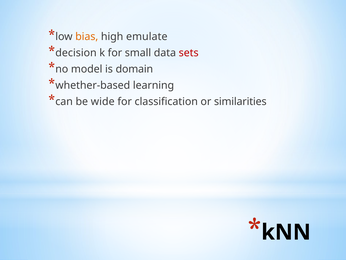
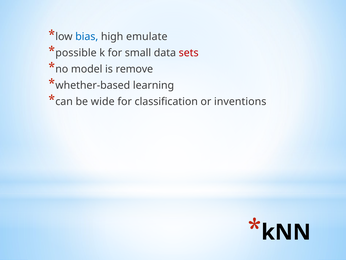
bias colour: orange -> blue
decision: decision -> possible
domain: domain -> remove
similarities: similarities -> inventions
